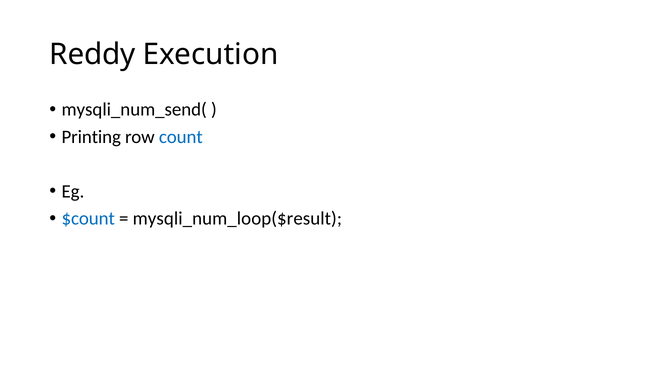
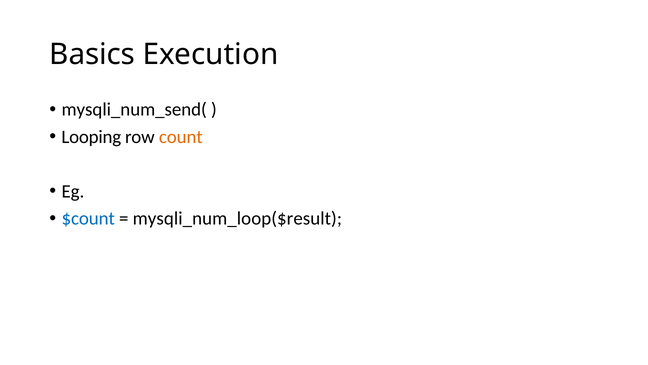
Reddy: Reddy -> Basics
Printing: Printing -> Looping
count colour: blue -> orange
